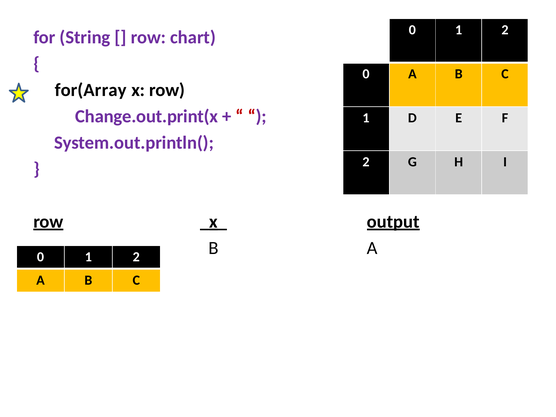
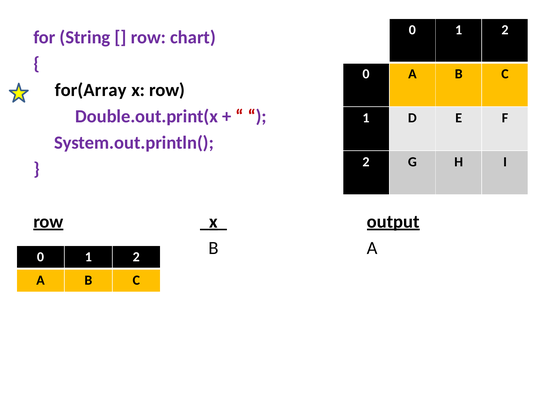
Change.out.print(x: Change.out.print(x -> Double.out.print(x
